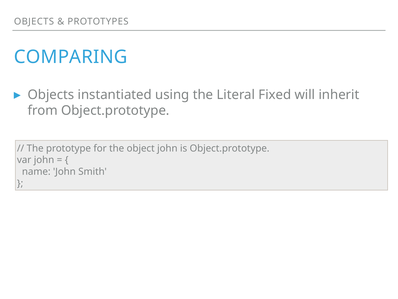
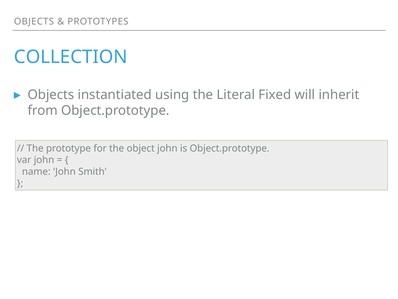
COMPARING: COMPARING -> COLLECTION
